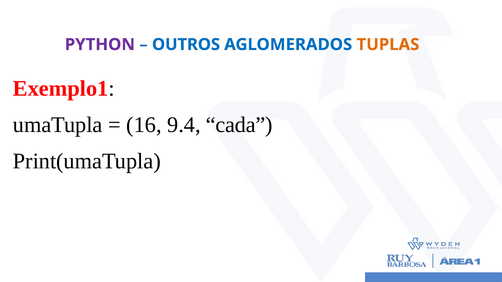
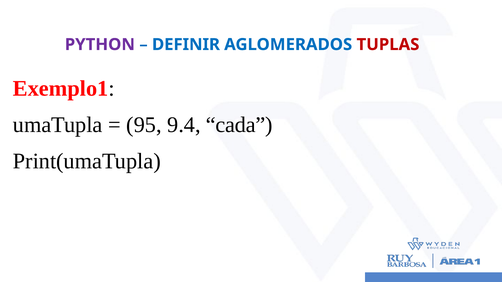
OUTROS: OUTROS -> DEFINIR
TUPLAS colour: orange -> red
16: 16 -> 95
